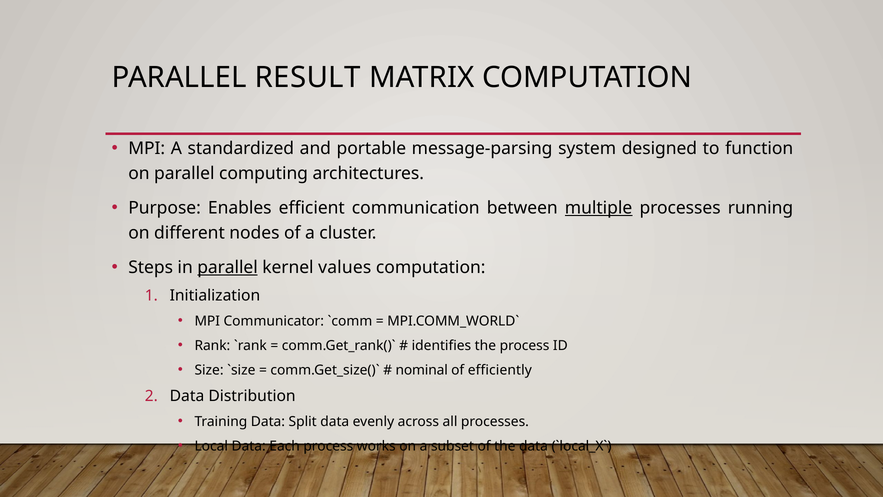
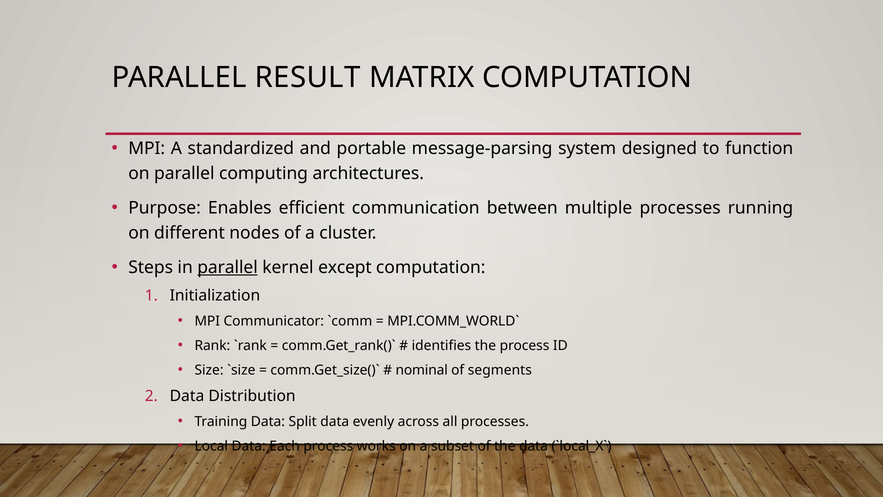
multiple underline: present -> none
values: values -> except
efficiently: efficiently -> segments
